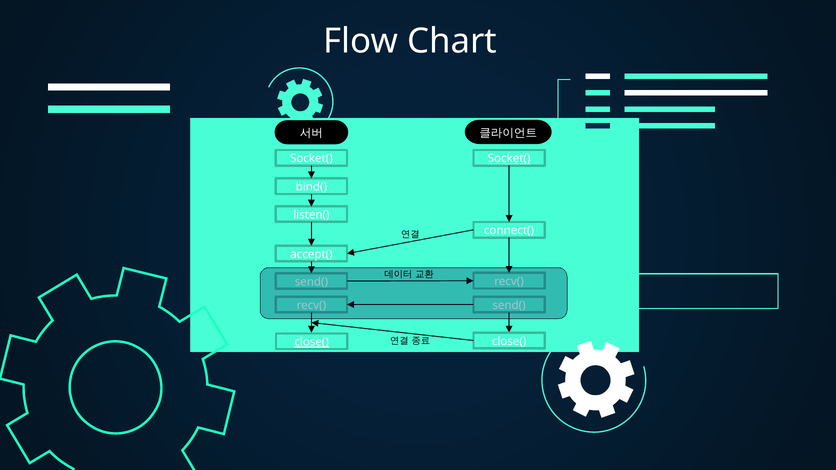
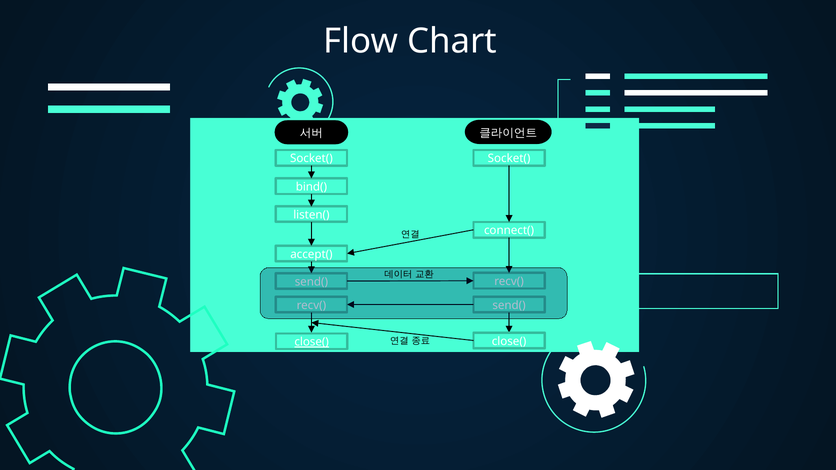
Socket( at (509, 159) underline: present -> none
